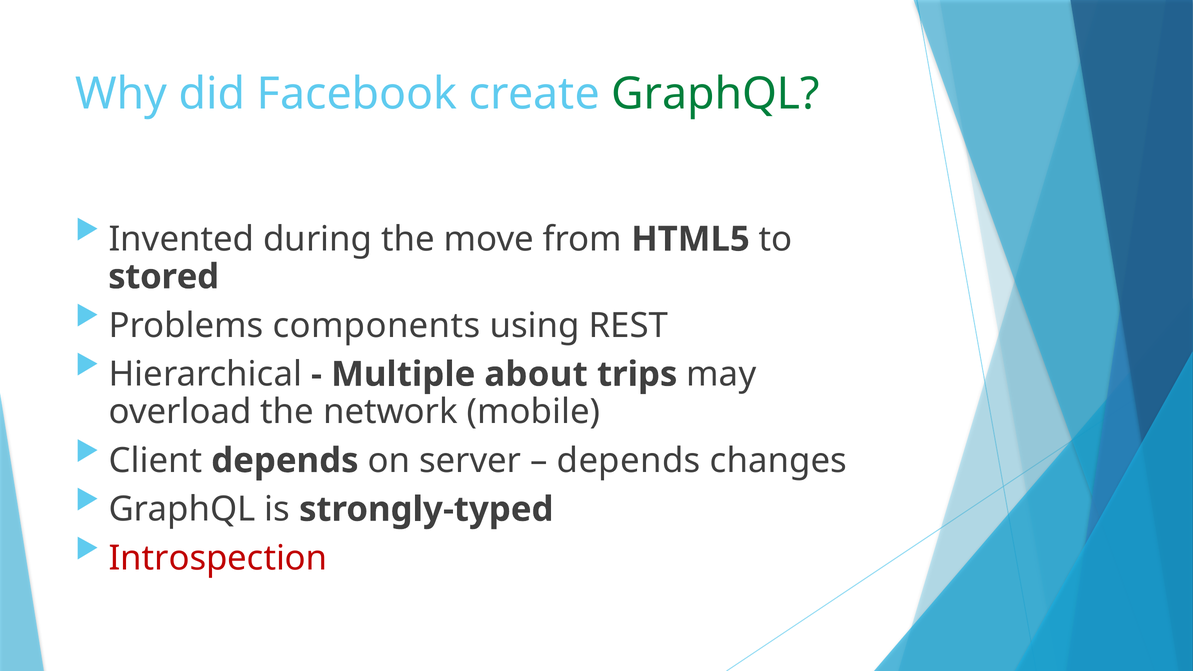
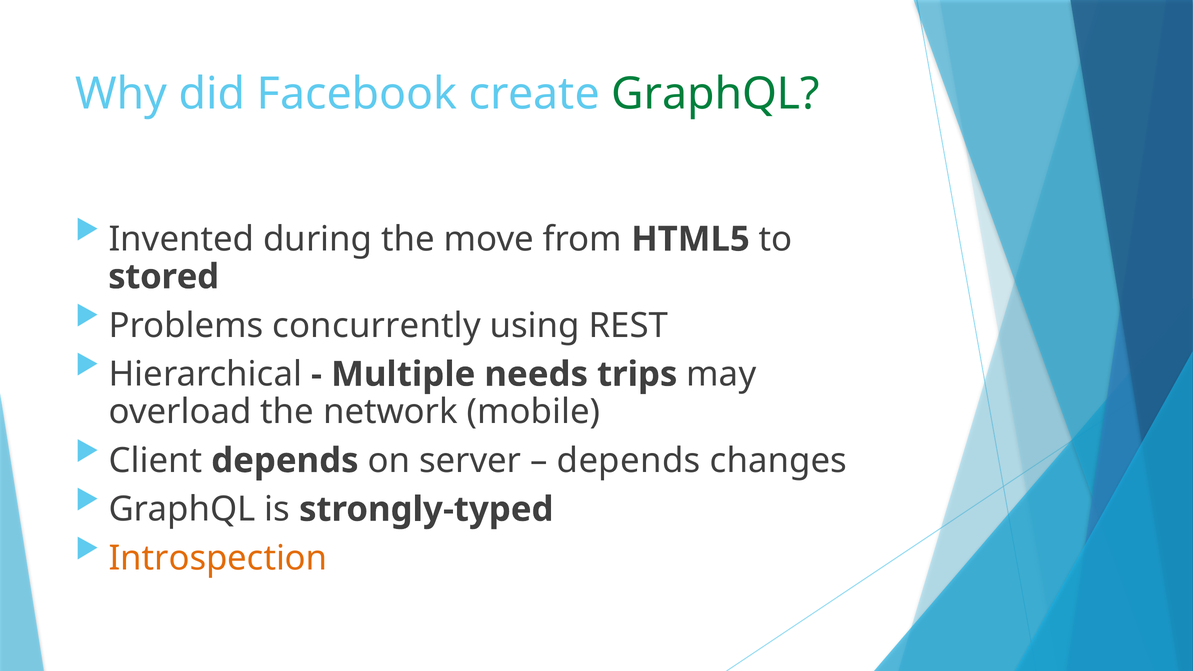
components: components -> concurrently
about: about -> needs
Introspection colour: red -> orange
